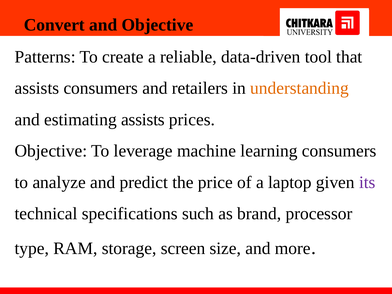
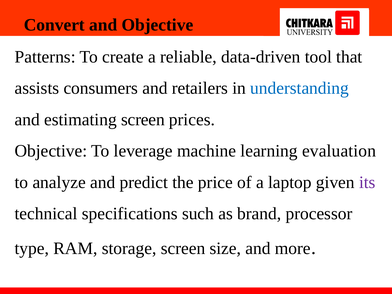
understanding colour: orange -> blue
estimating assists: assists -> screen
learning consumers: consumers -> evaluation
